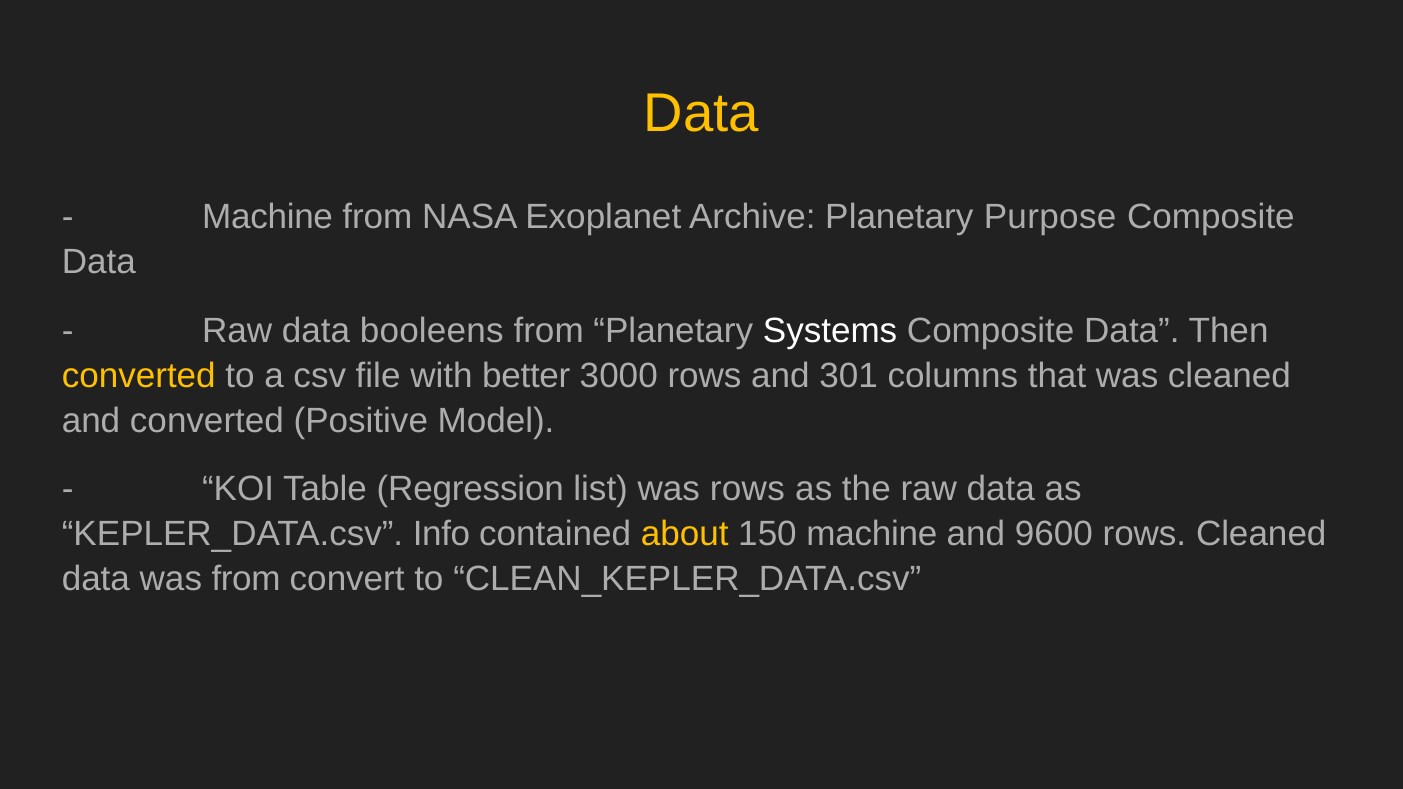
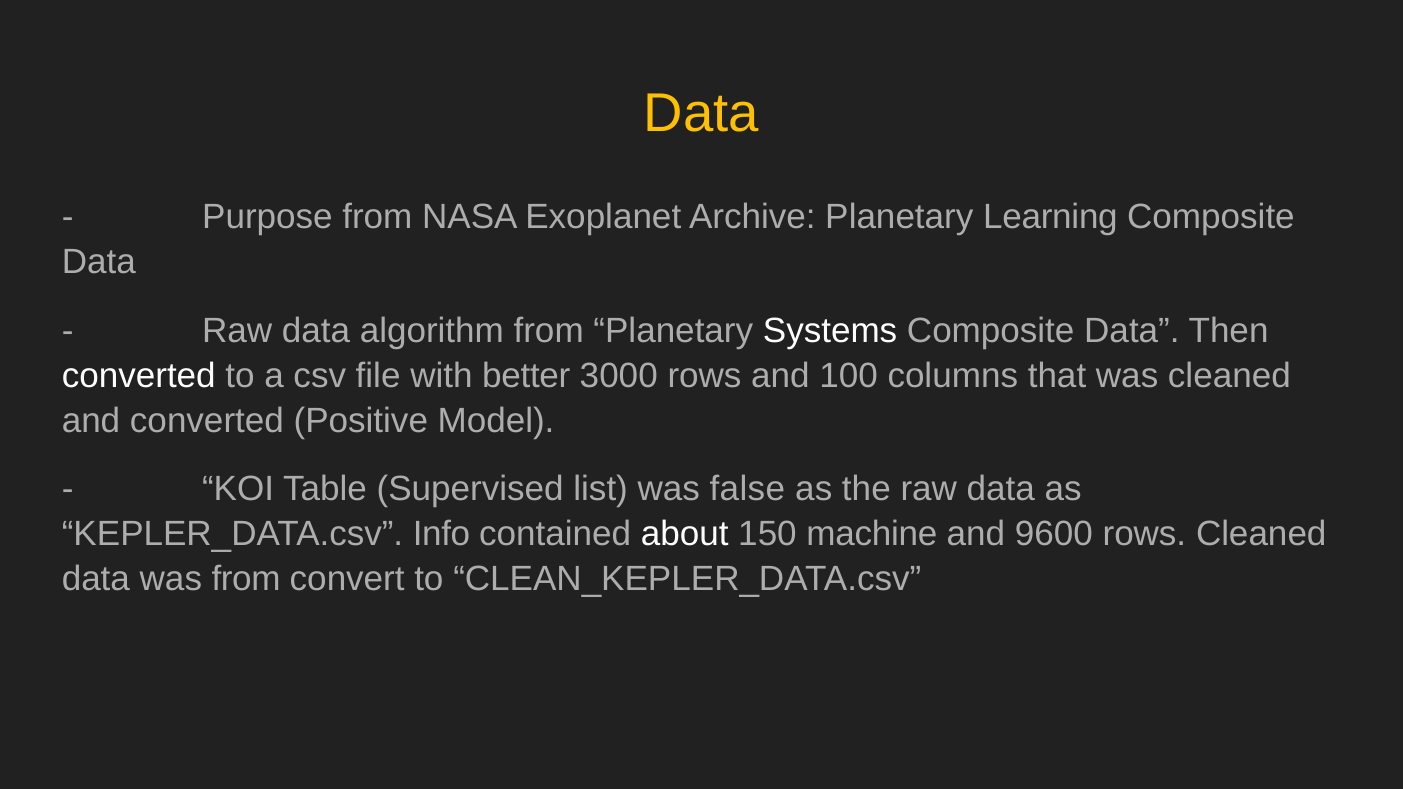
Machine at (268, 217): Machine -> Purpose
Purpose: Purpose -> Learning
booleens: booleens -> algorithm
converted at (139, 376) colour: yellow -> white
301: 301 -> 100
Regression: Regression -> Supervised
was rows: rows -> false
about colour: yellow -> white
